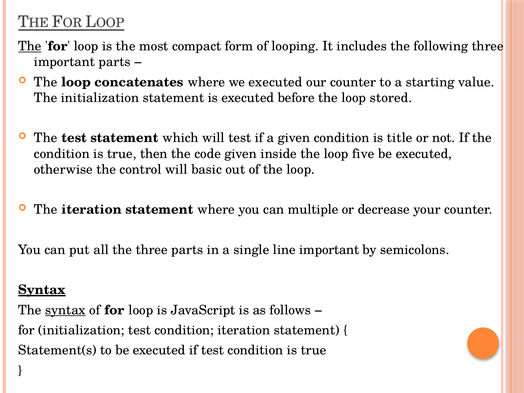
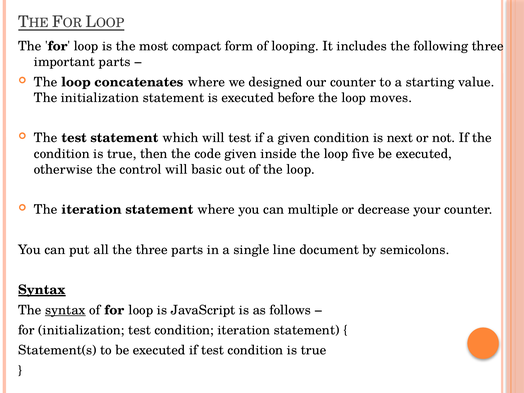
The at (30, 46) underline: present -> none
we executed: executed -> designed
stored: stored -> moves
title: title -> next
line important: important -> document
